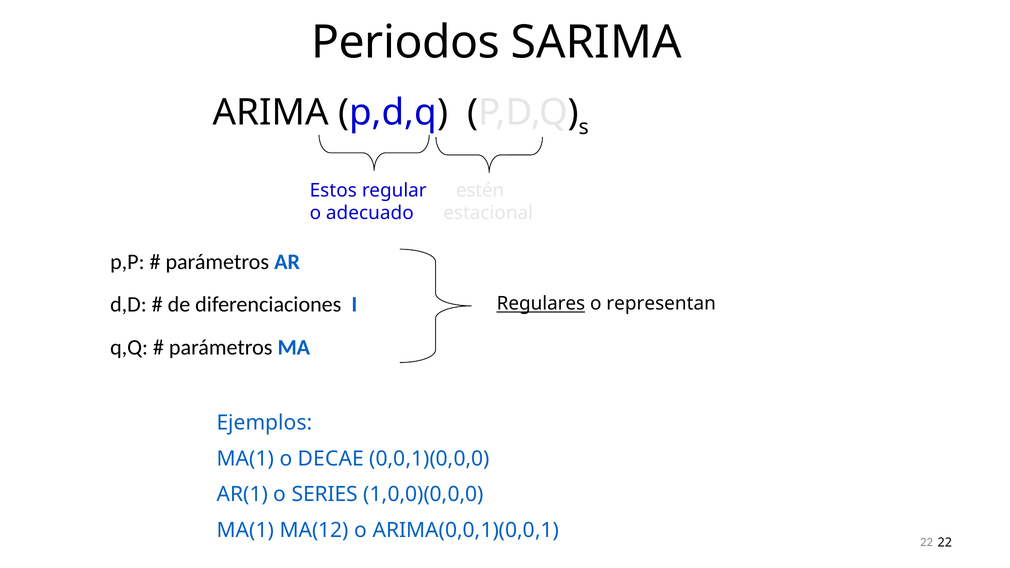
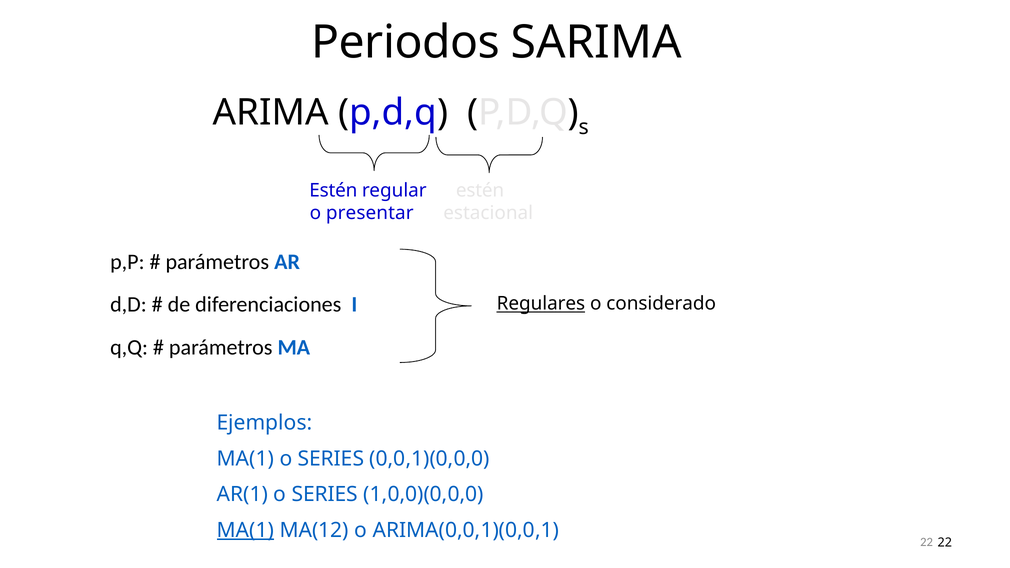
Estos at (333, 190): Estos -> Estén
adecuado: adecuado -> presentar
representan: representan -> considerado
MA(1 o DECAE: DECAE -> SERIES
MA(1 at (245, 530) underline: none -> present
